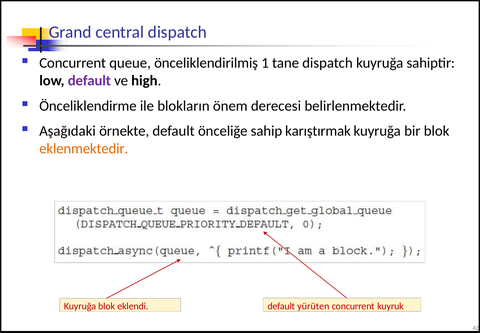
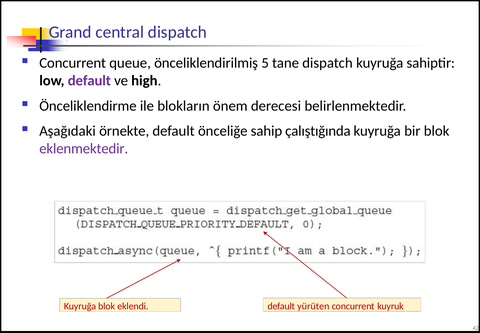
1: 1 -> 5
karıştırmak: karıştırmak -> çalıştığında
eklenmektedir colour: orange -> purple
